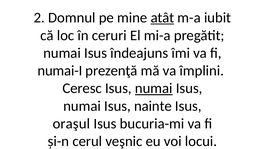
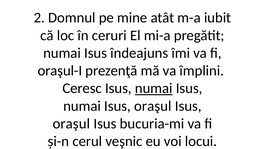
atât underline: present -> none
numai-I: numai-I -> oraşul-I
numai Isus nainte: nainte -> oraşul
